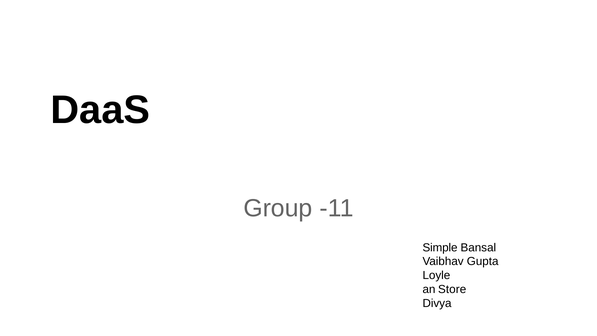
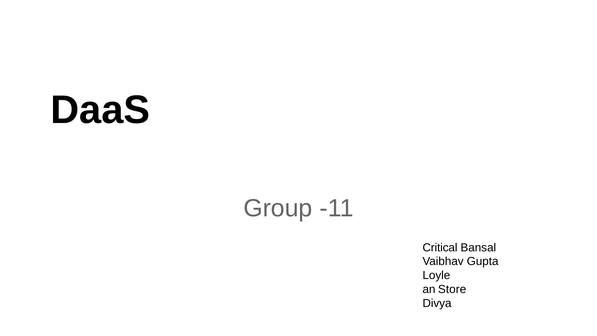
Simple: Simple -> Critical
